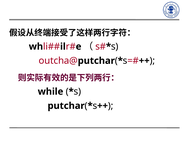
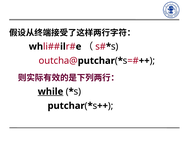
while underline: none -> present
